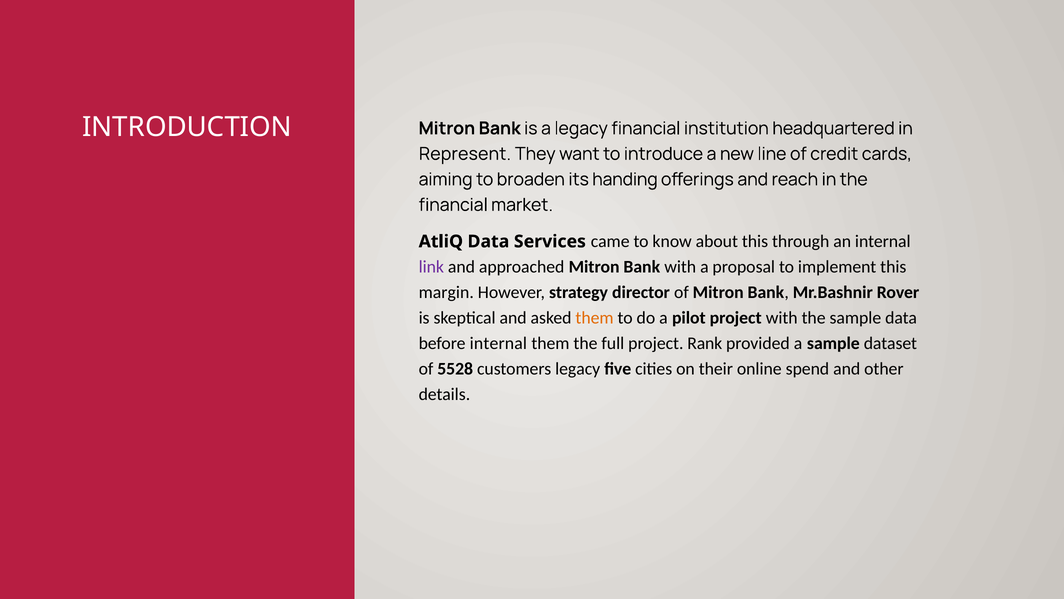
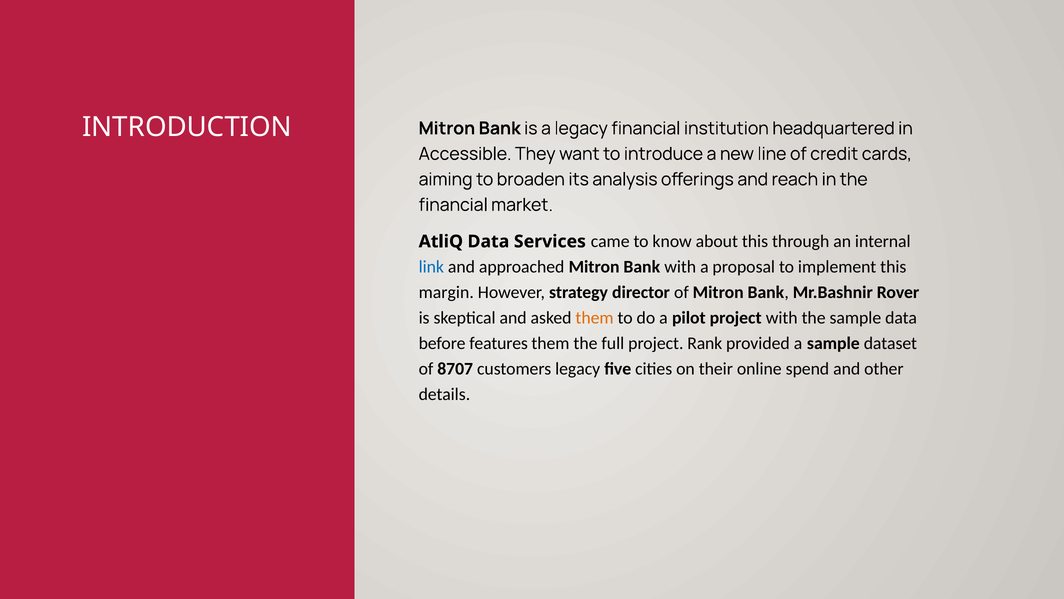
Represent: Represent -> Accessible
handing: handing -> analysis
link colour: purple -> blue
before internal: internal -> features
5528: 5528 -> 8707
